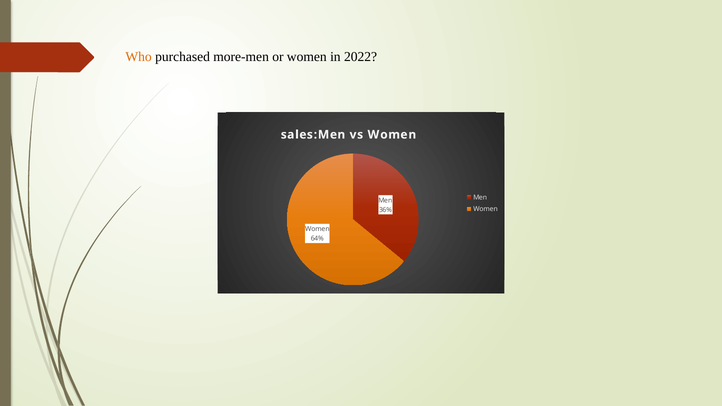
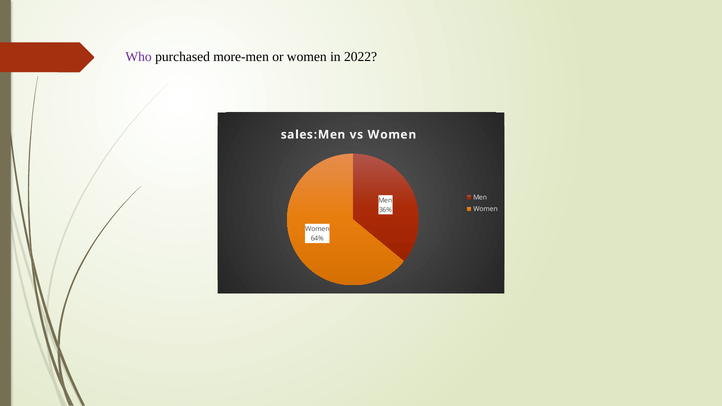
Who colour: orange -> purple
